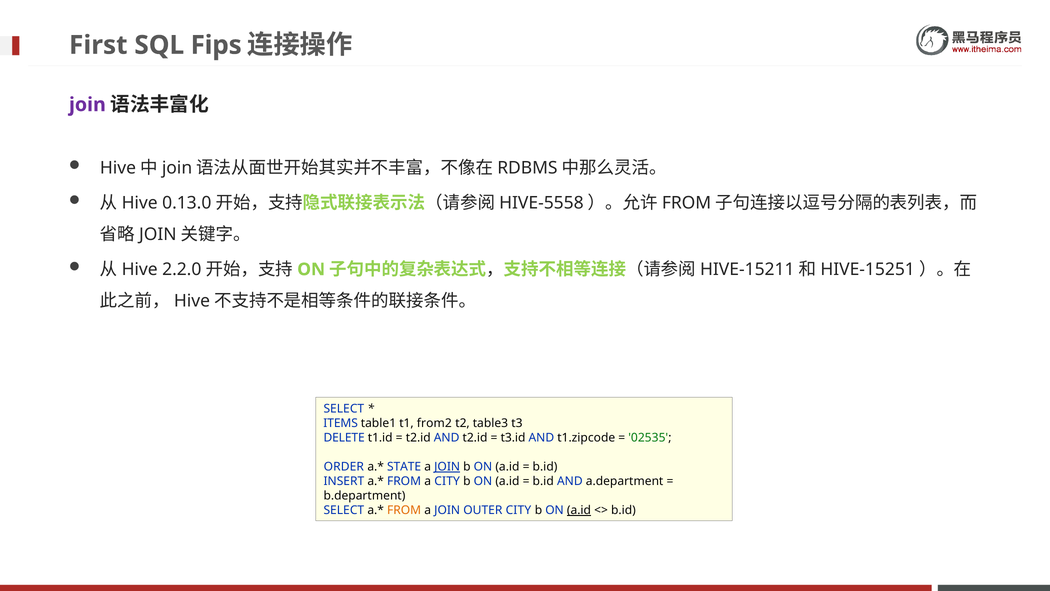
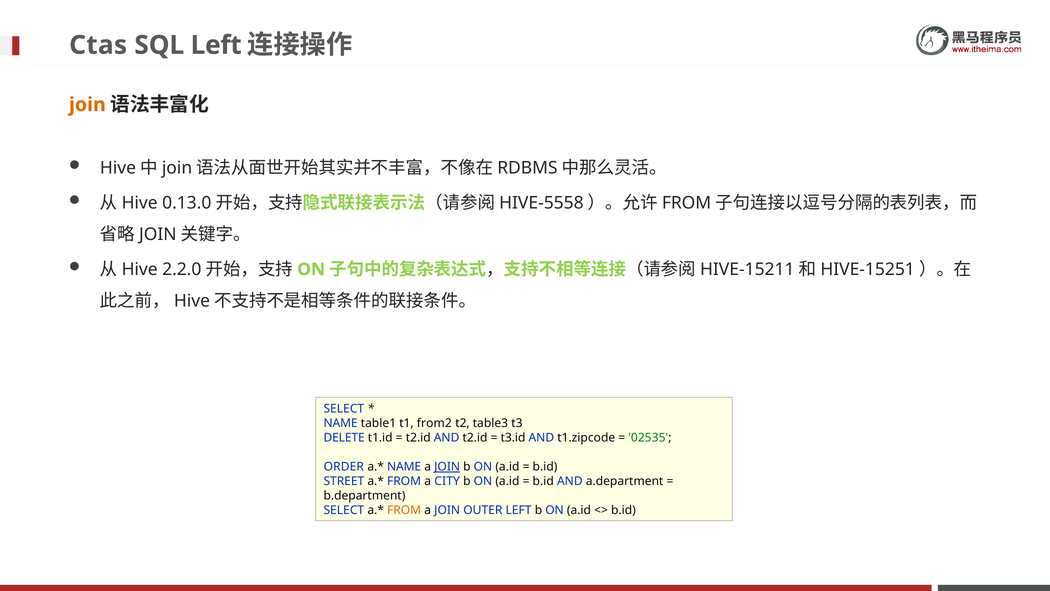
First: First -> Ctas
SQL Fips: Fips -> Left
join at (87, 105) colour: purple -> orange
ITEMS at (341, 423): ITEMS -> NAME
STATE at (404, 467): STATE -> NAME
INSERT: INSERT -> STREET
OUTER CITY: CITY -> LEFT
a.id at (579, 510) underline: present -> none
